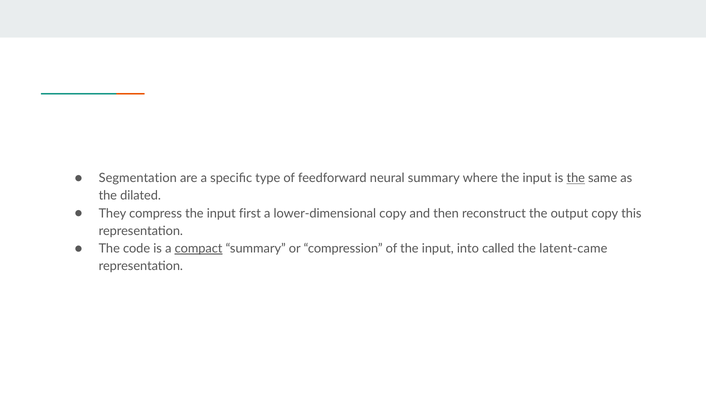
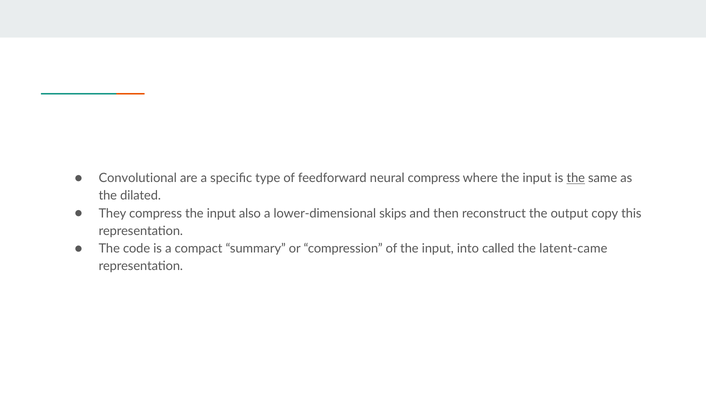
Segmentation: Segmentation -> Convolutional
neural summary: summary -> compress
first: first -> also
lower-dimensional copy: copy -> skips
compact underline: present -> none
